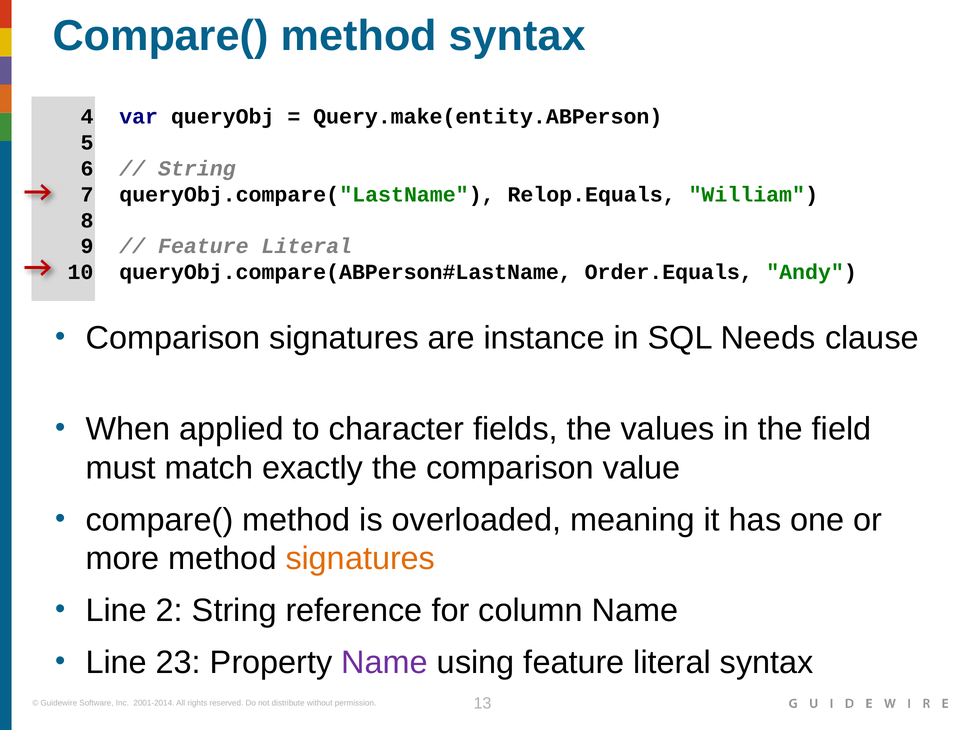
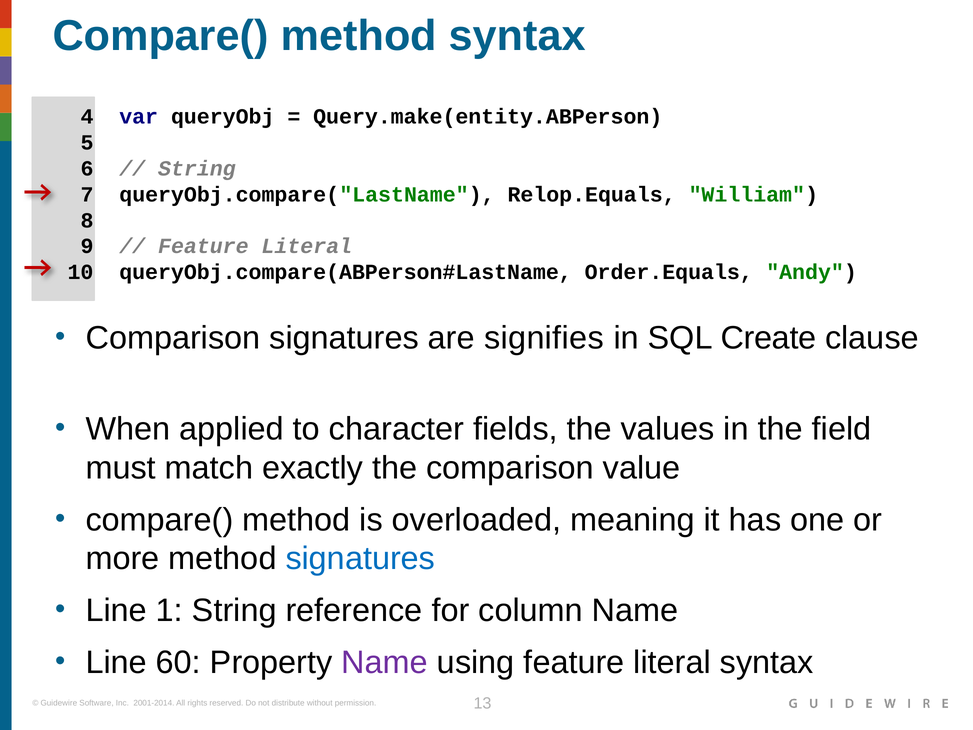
instance: instance -> signifies
Needs: Needs -> Create
signatures at (360, 559) colour: orange -> blue
2: 2 -> 1
23: 23 -> 60
